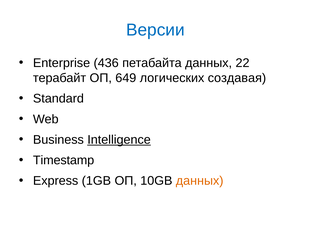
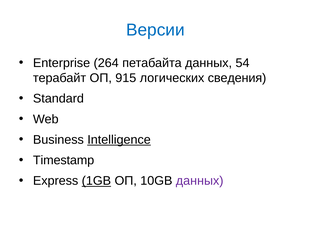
436: 436 -> 264
22: 22 -> 54
649: 649 -> 915
создавая: создавая -> сведения
1GB underline: none -> present
данных at (200, 181) colour: orange -> purple
